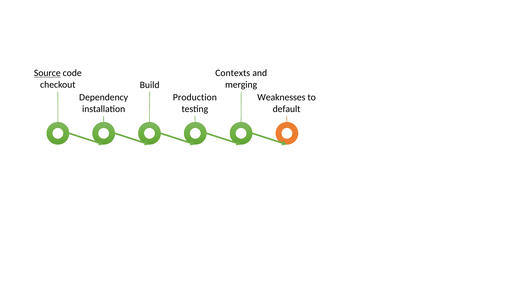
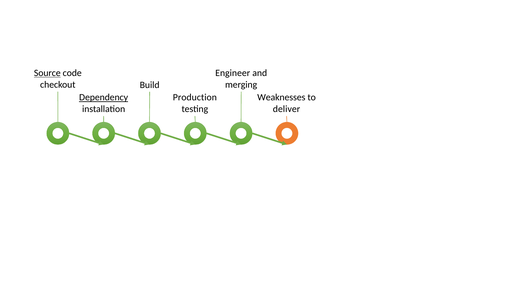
Contexts: Contexts -> Engineer
Dependency underline: none -> present
default: default -> deliver
